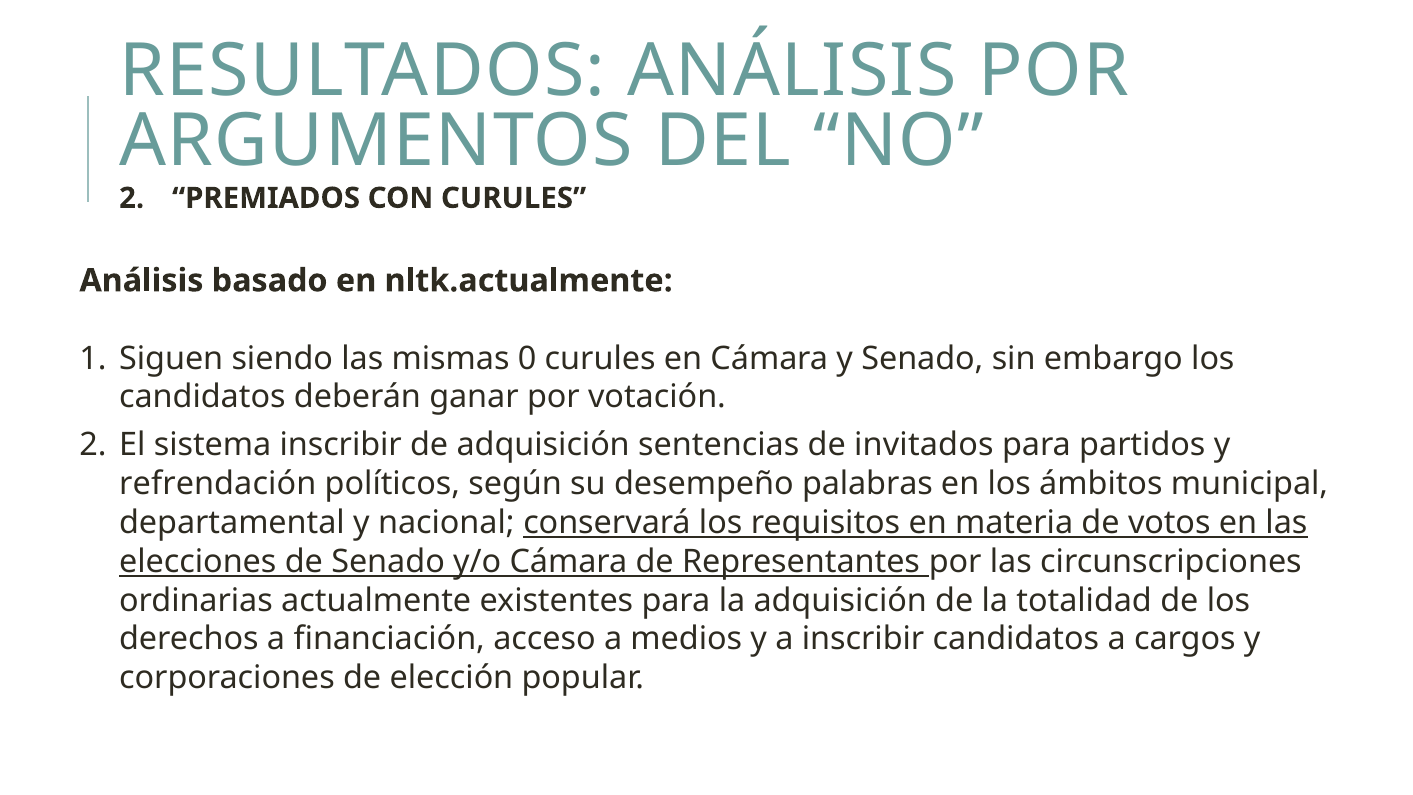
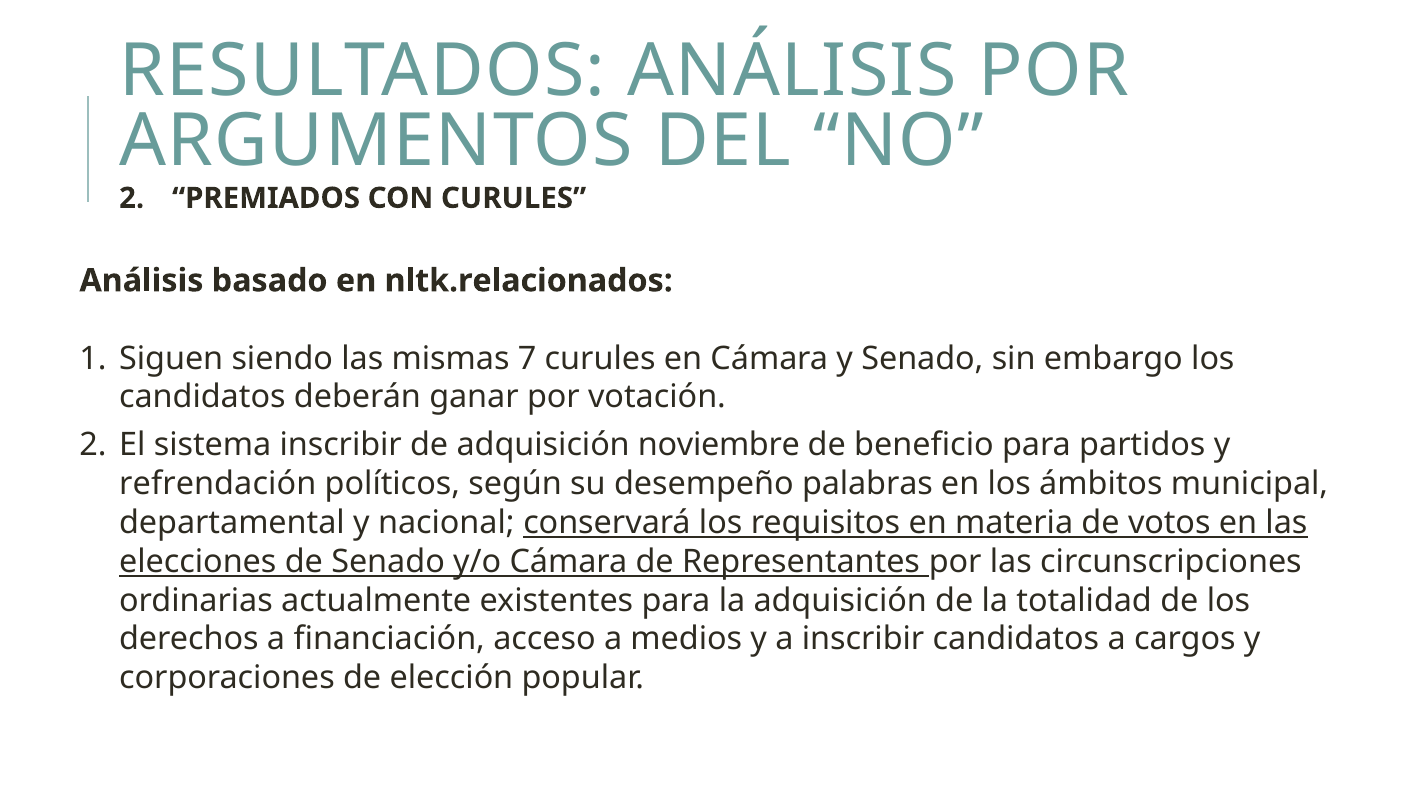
nltk.actualmente: nltk.actualmente -> nltk.relacionados
0: 0 -> 7
sentencias: sentencias -> noviembre
invitados: invitados -> beneficio
